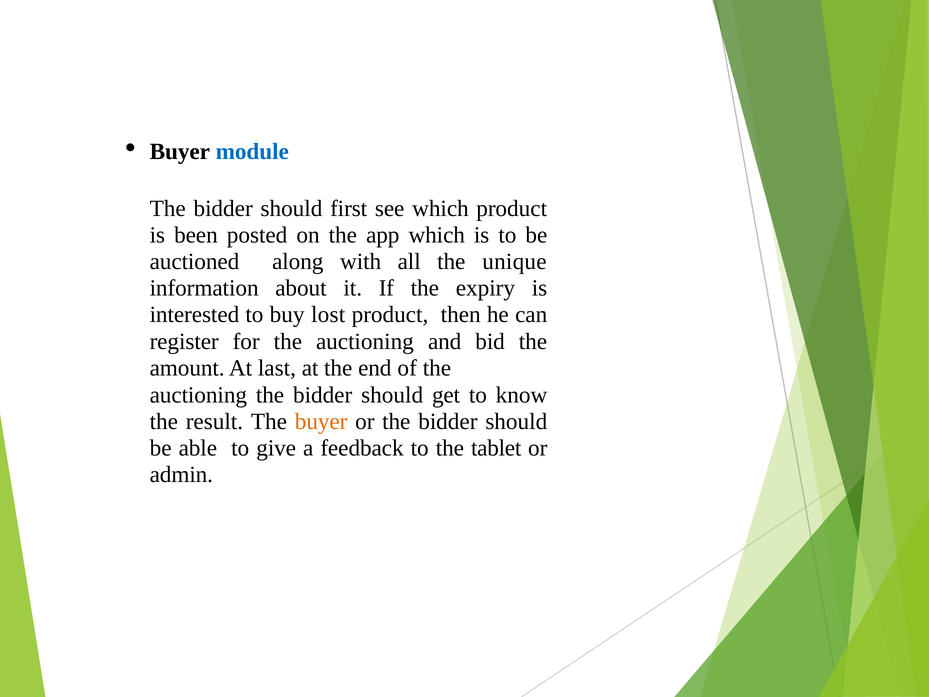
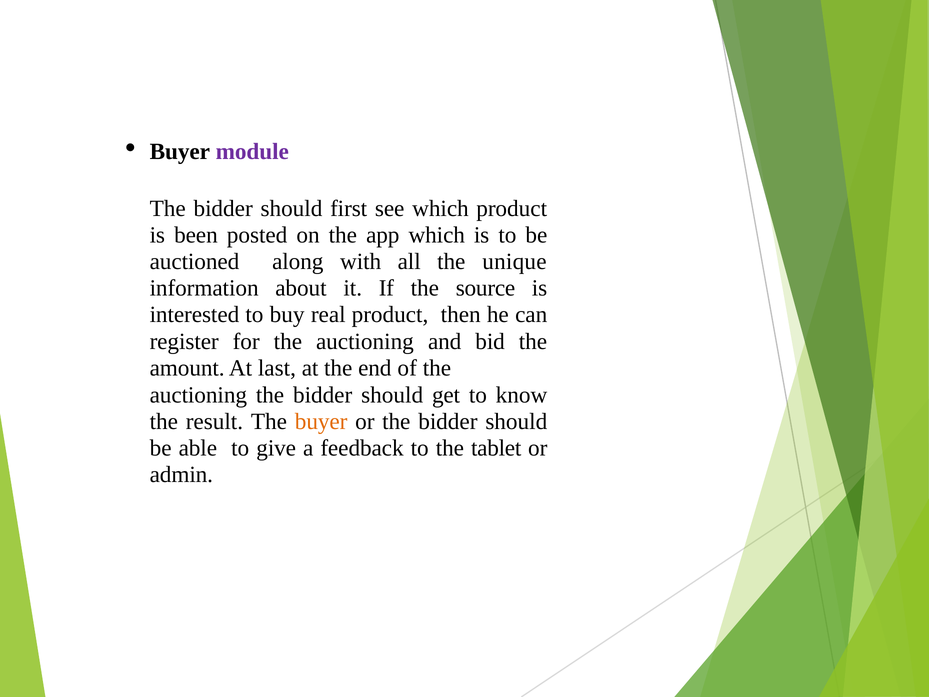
module colour: blue -> purple
expiry: expiry -> source
lost: lost -> real
